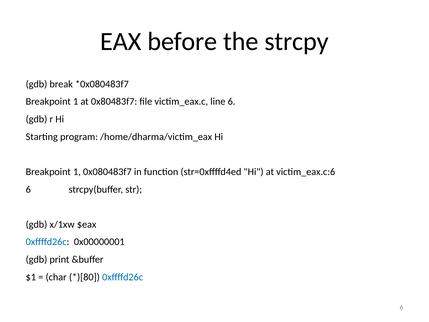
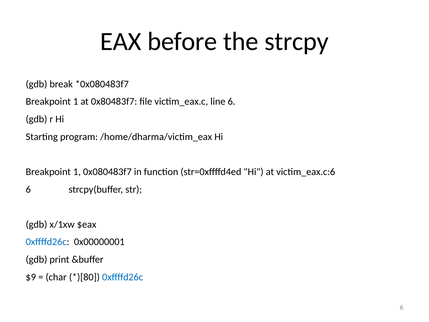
$1: $1 -> $9
